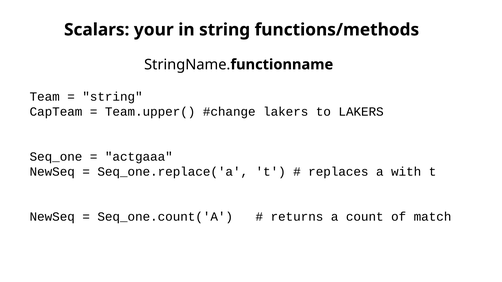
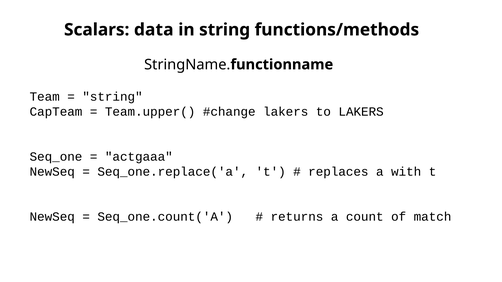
your: your -> data
